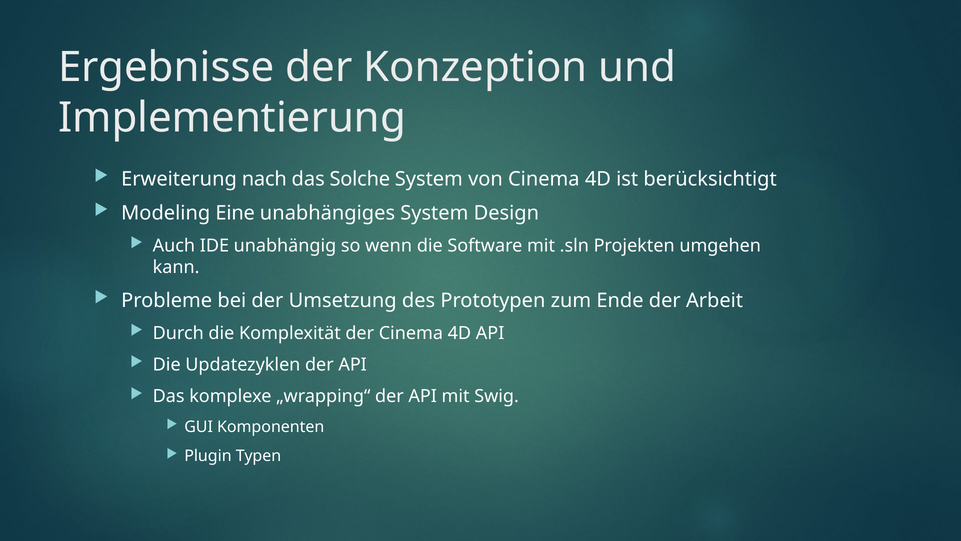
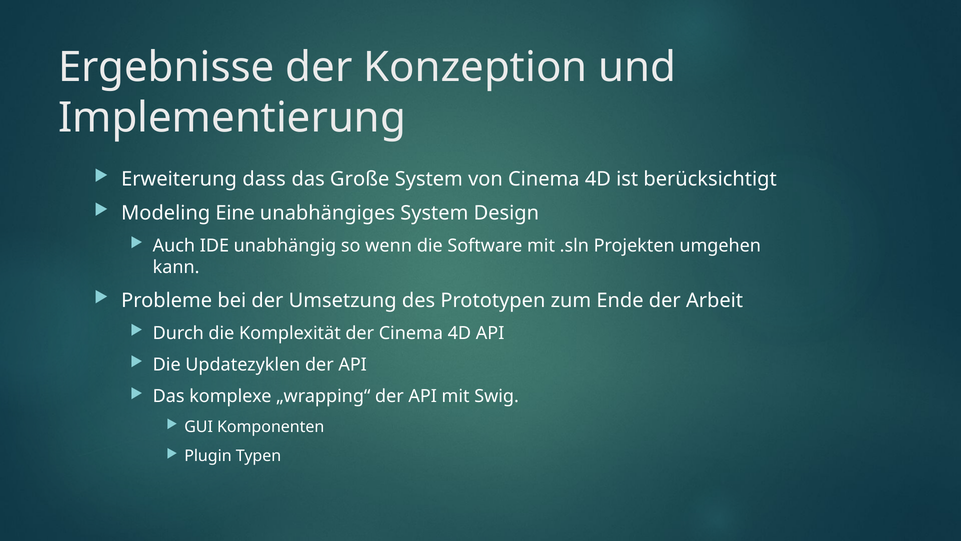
nach: nach -> dass
Solche: Solche -> Große
